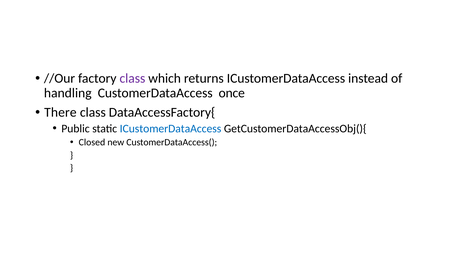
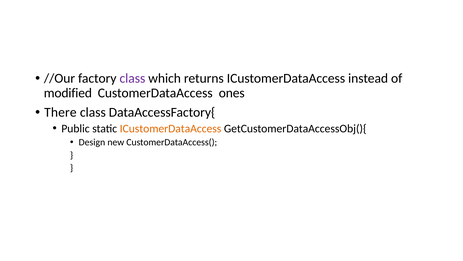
handling: handling -> modified
once: once -> ones
ICustomerDataAccess at (171, 128) colour: blue -> orange
Closed: Closed -> Design
